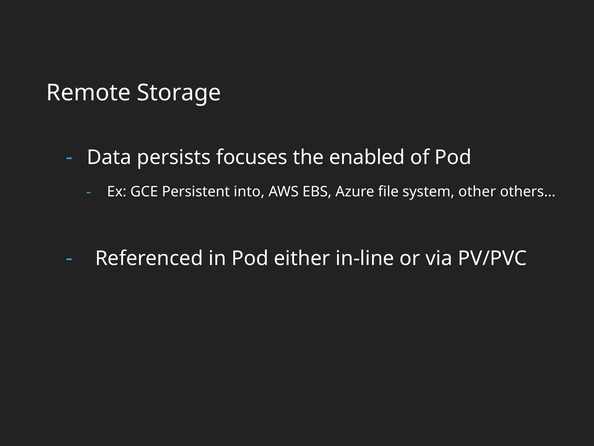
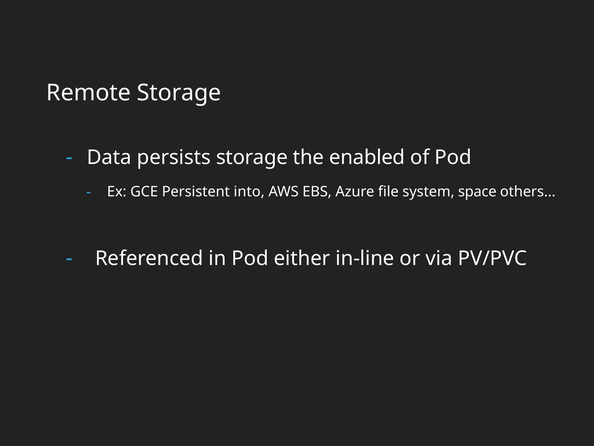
persists focuses: focuses -> storage
other: other -> space
